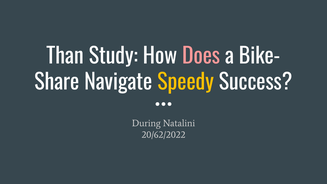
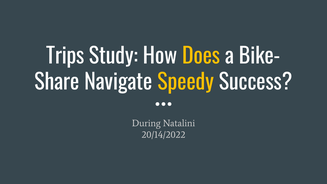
Than: Than -> Trips
Does colour: pink -> yellow
20/62/2022: 20/62/2022 -> 20/14/2022
